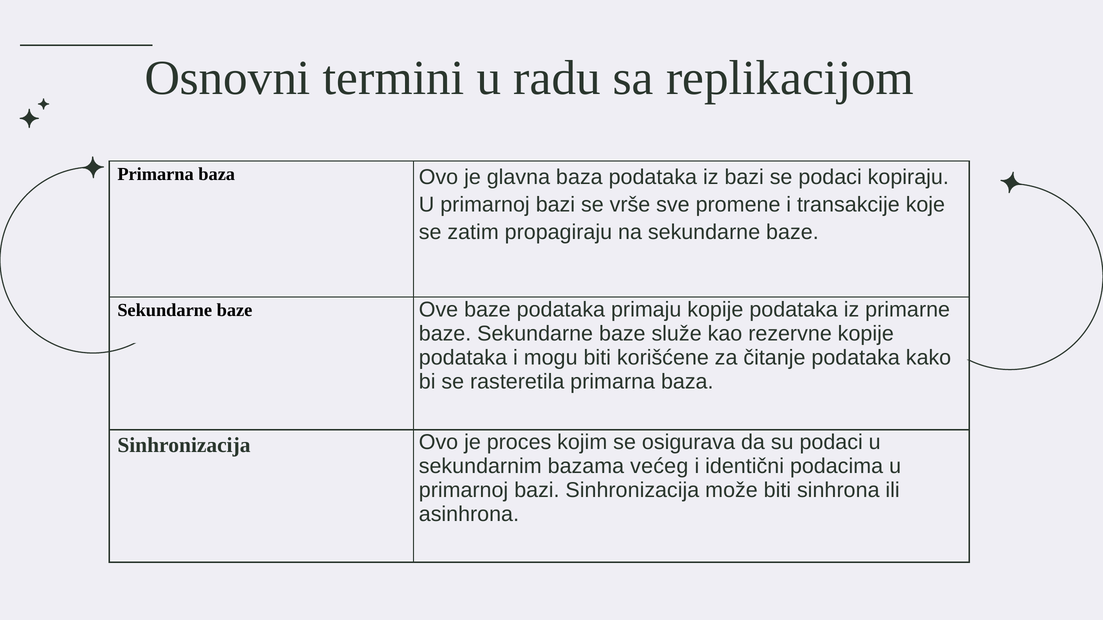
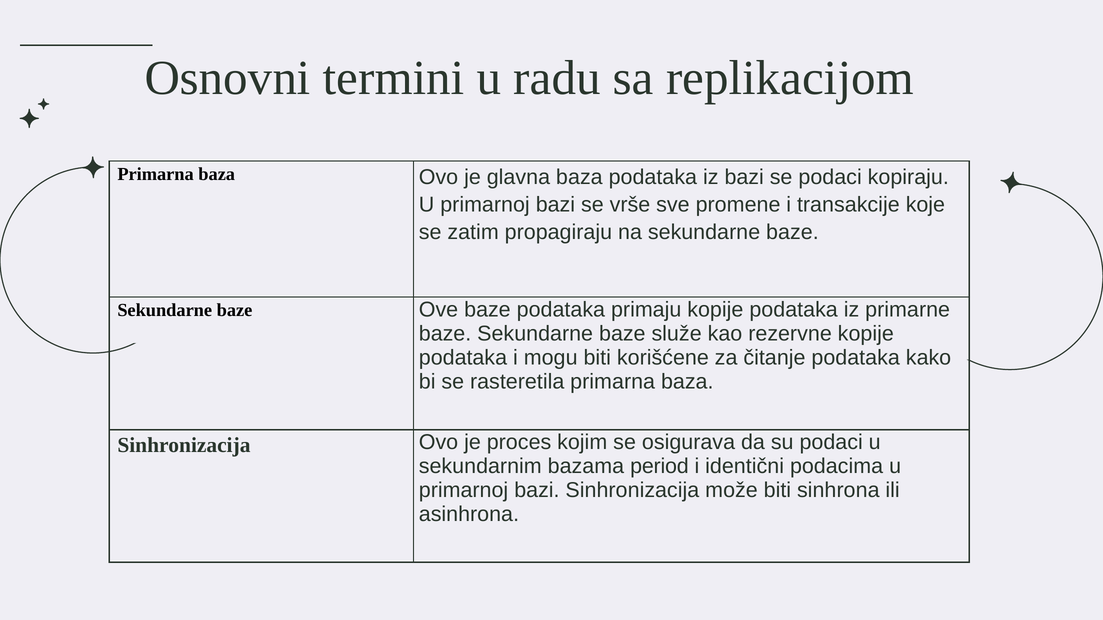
većeg: većeg -> period
